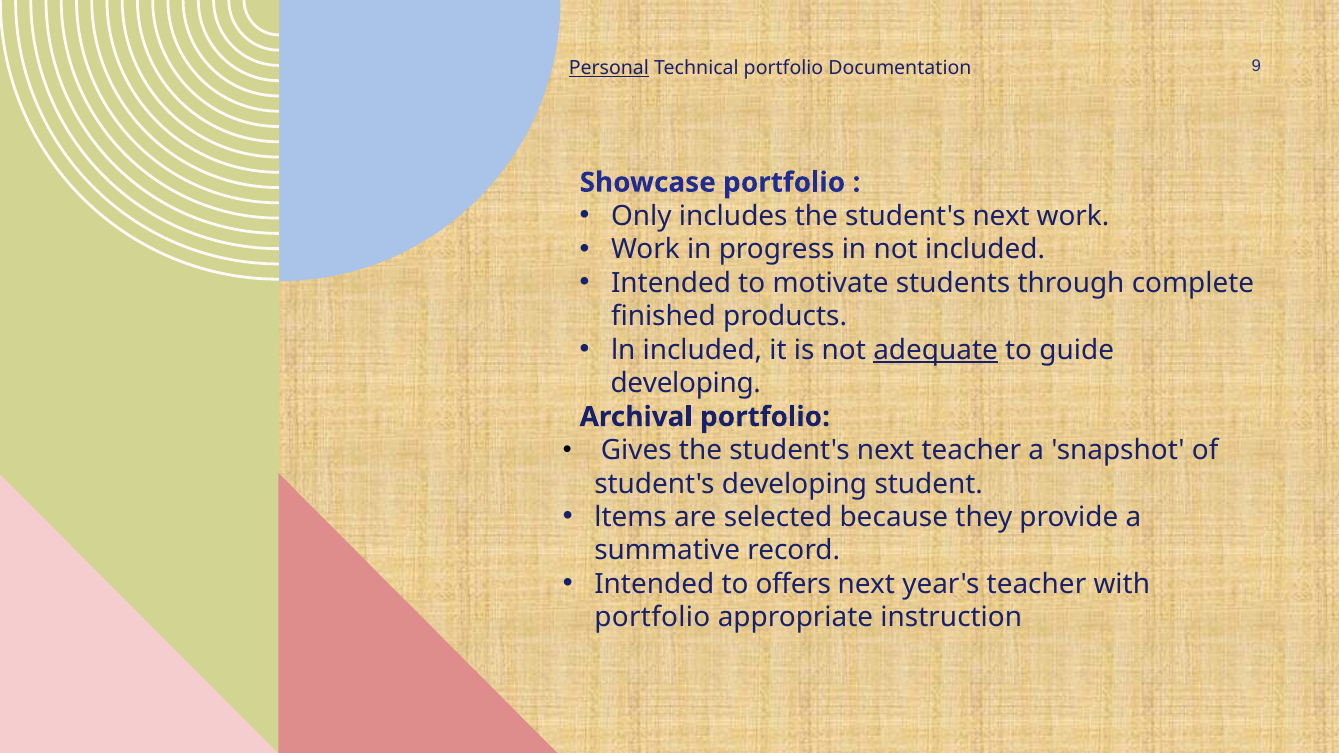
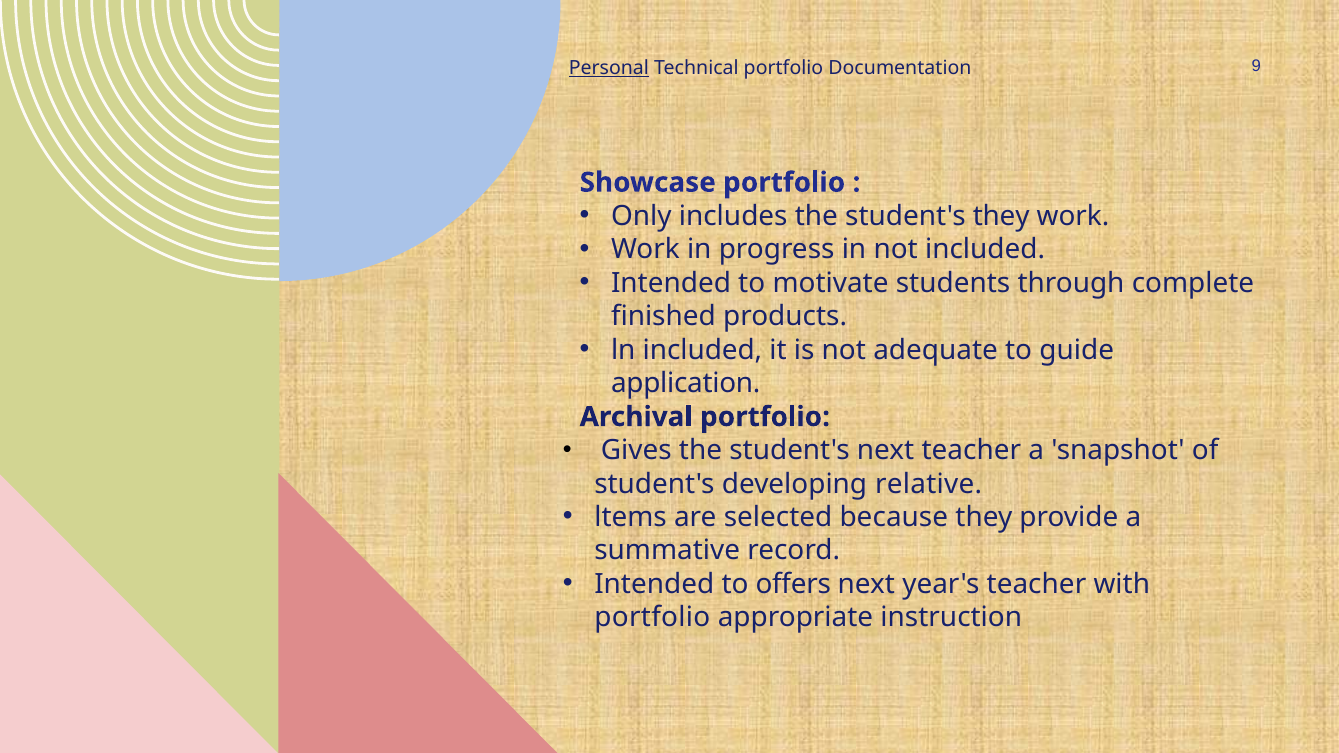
includes the student's next: next -> they
adequate underline: present -> none
developing at (686, 383): developing -> application
student: student -> relative
